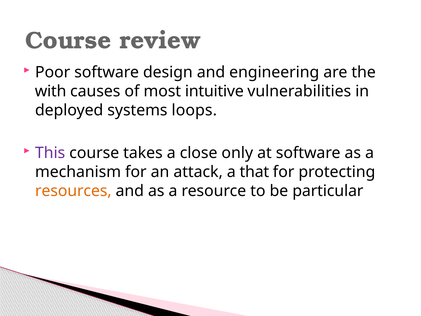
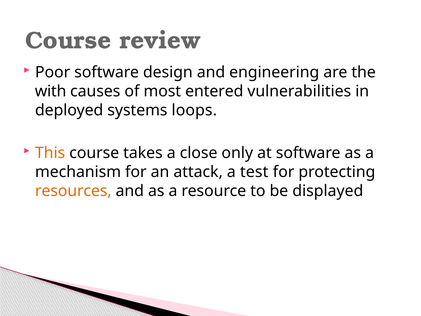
intuitive: intuitive -> entered
This colour: purple -> orange
that: that -> test
particular: particular -> displayed
